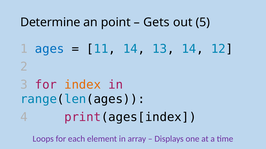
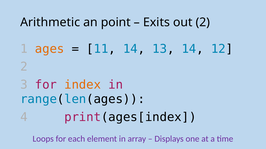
Determine: Determine -> Arithmetic
Gets: Gets -> Exits
out 5: 5 -> 2
ages colour: blue -> orange
